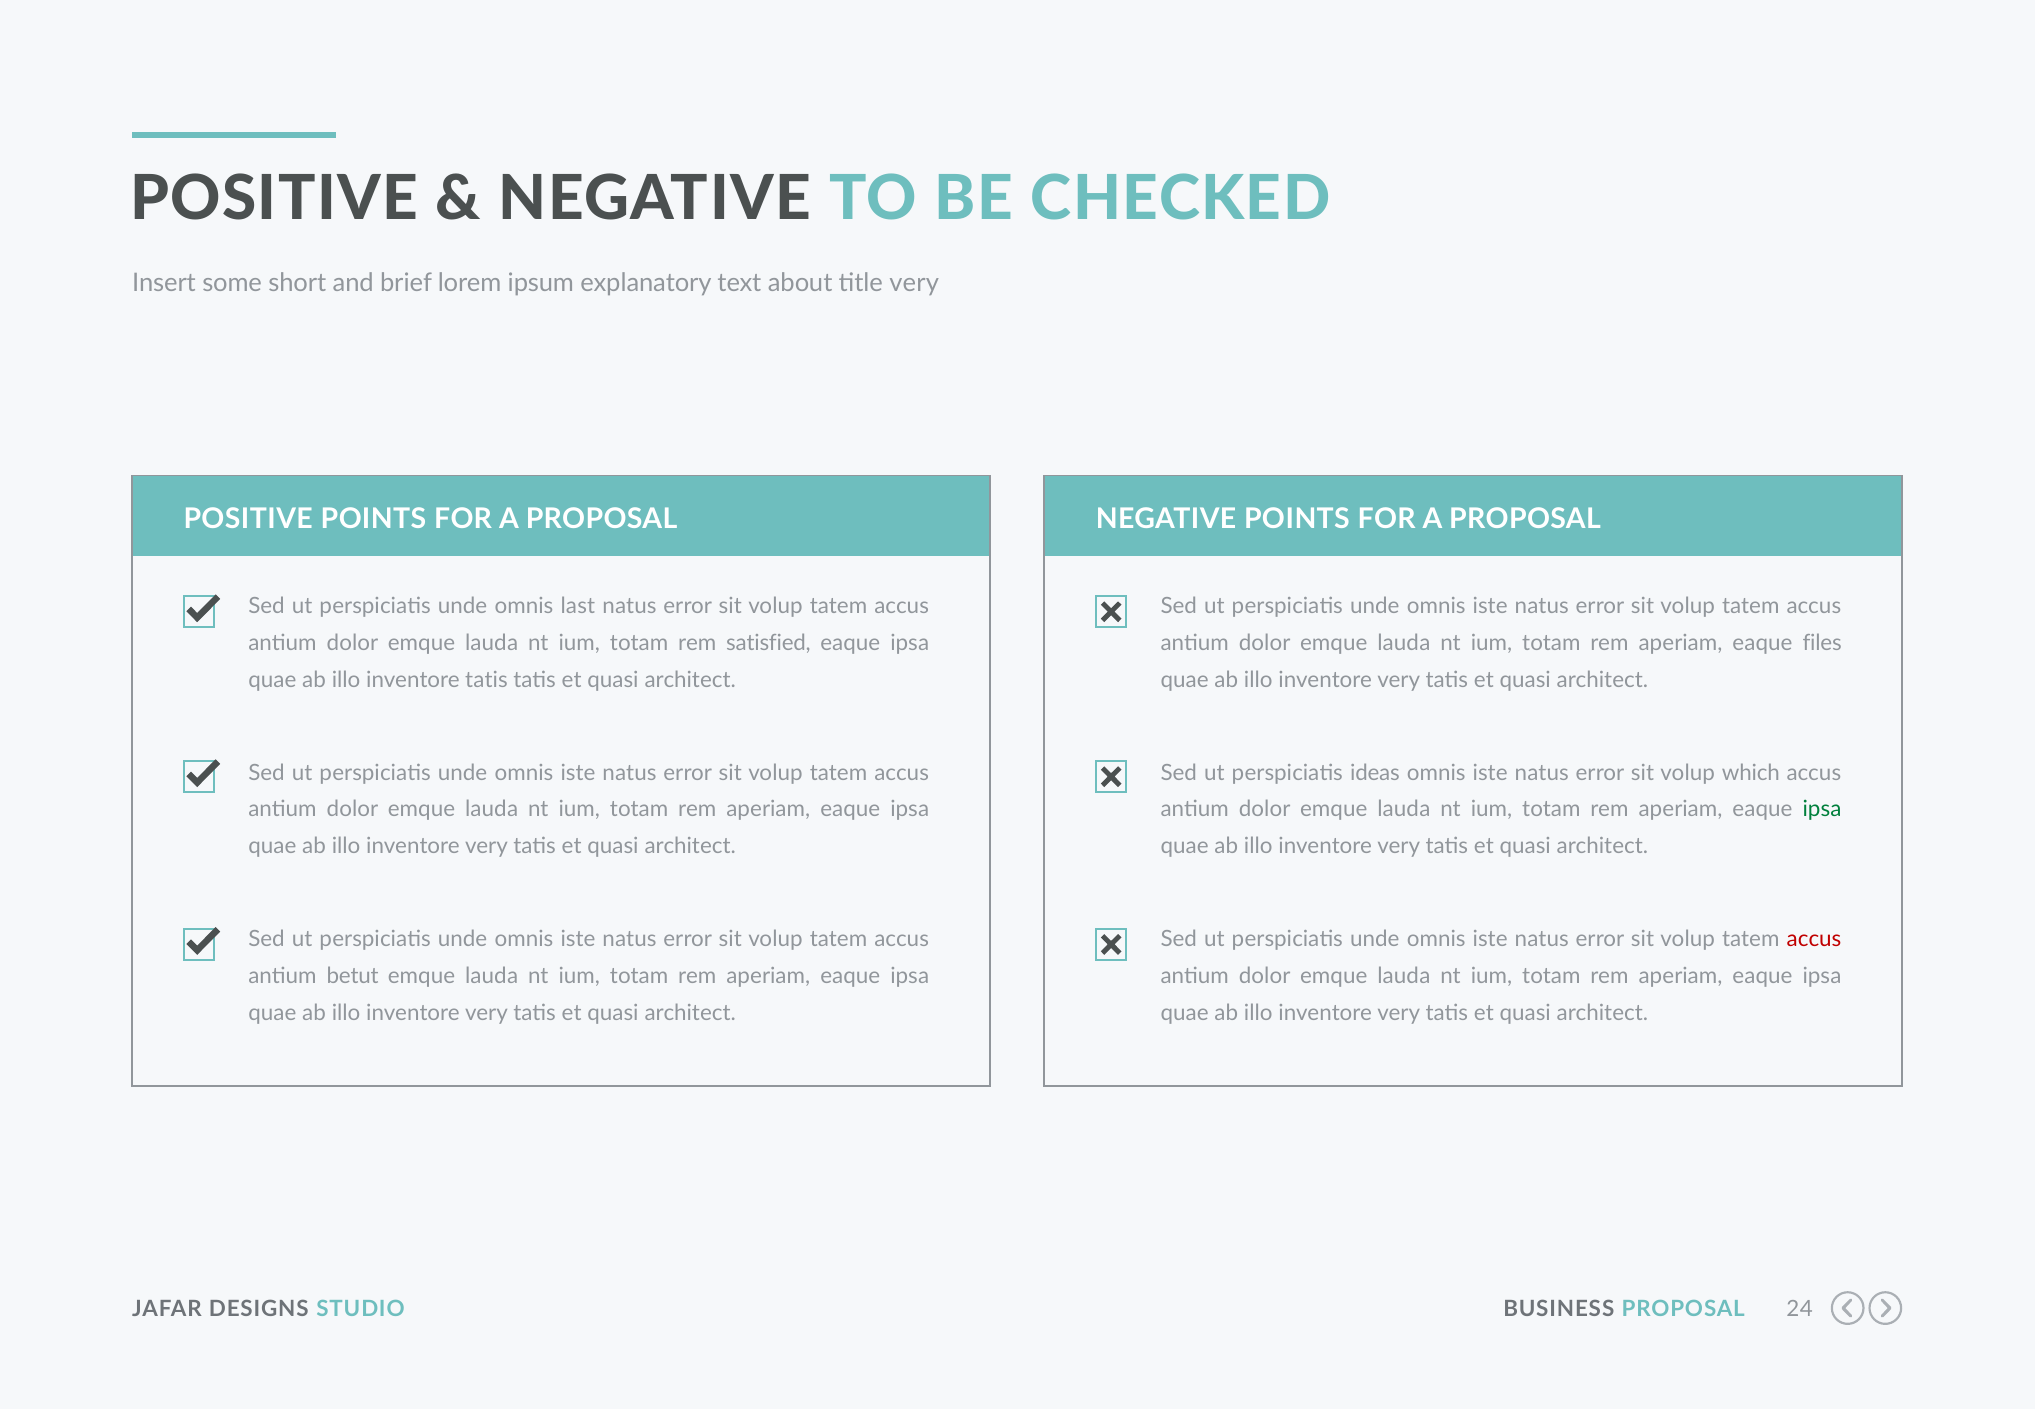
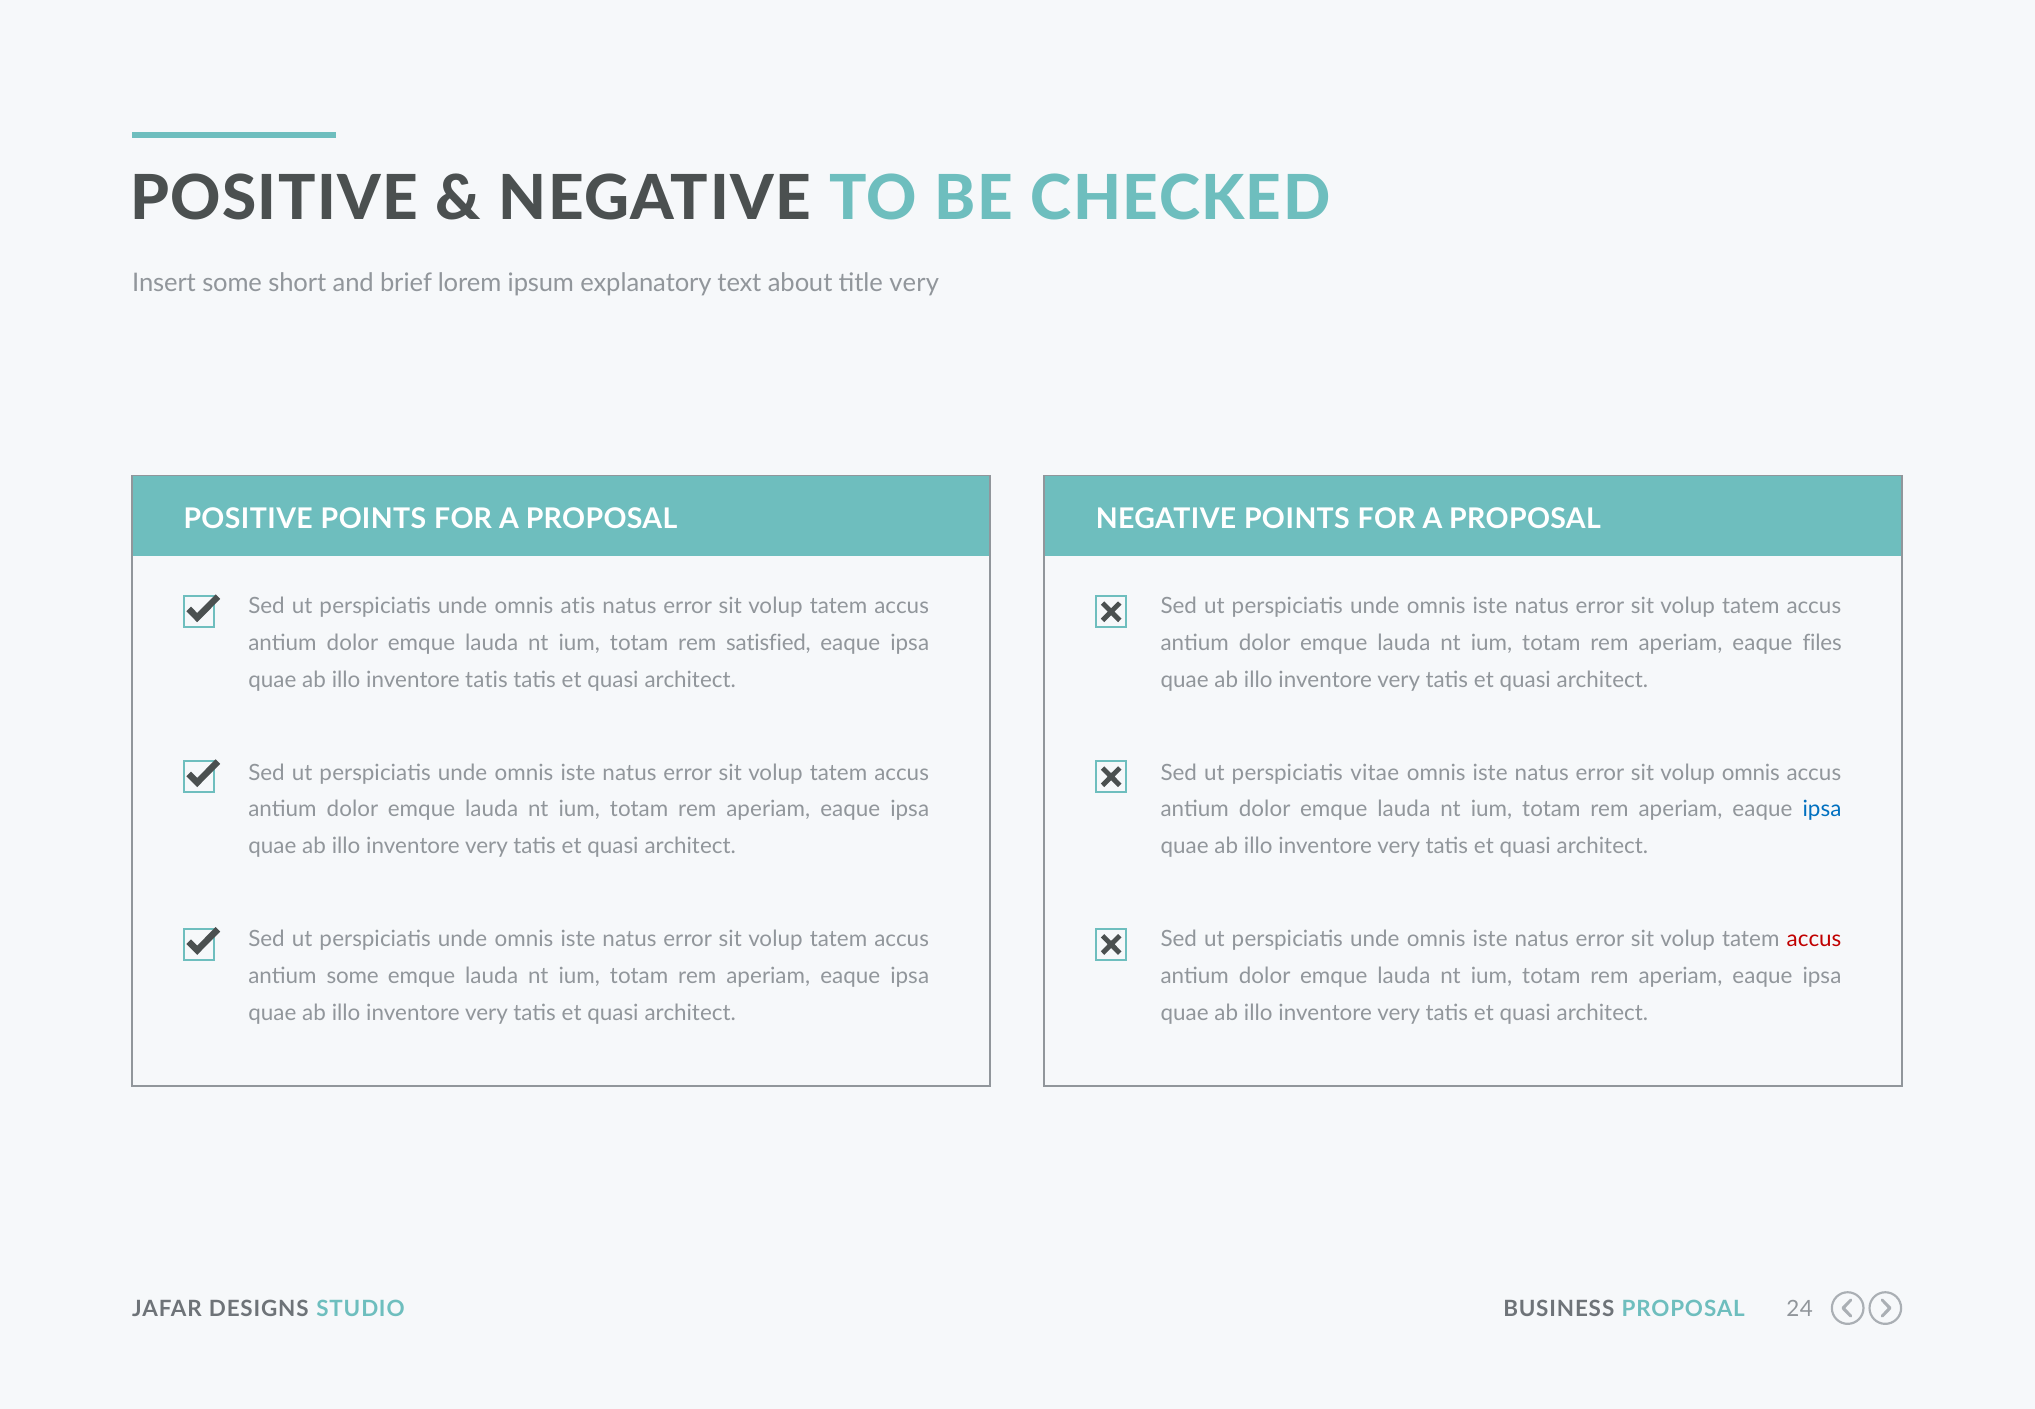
last: last -> atis
ideas: ideas -> vitae
volup which: which -> omnis
ipsa at (1822, 809) colour: green -> blue
antium betut: betut -> some
